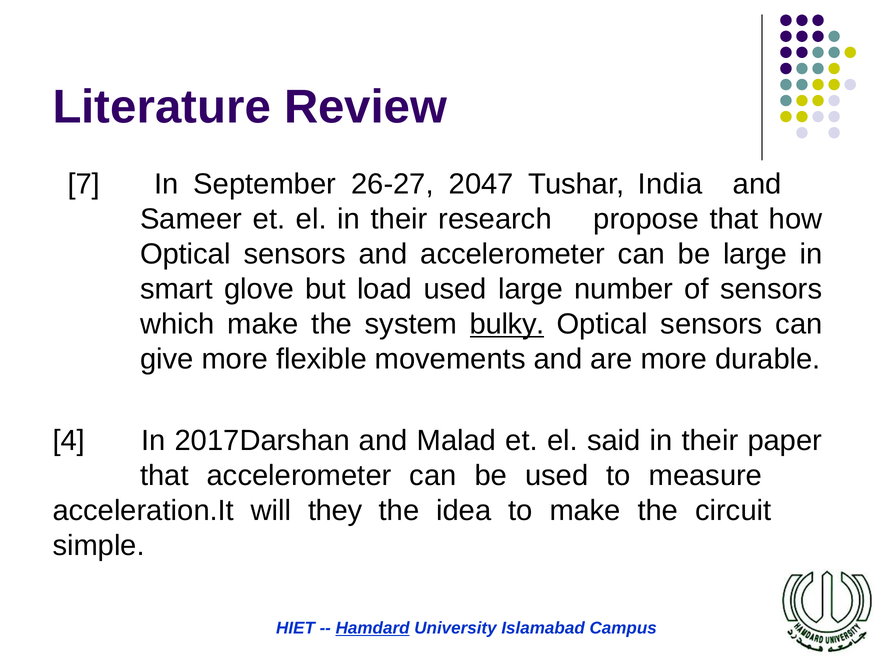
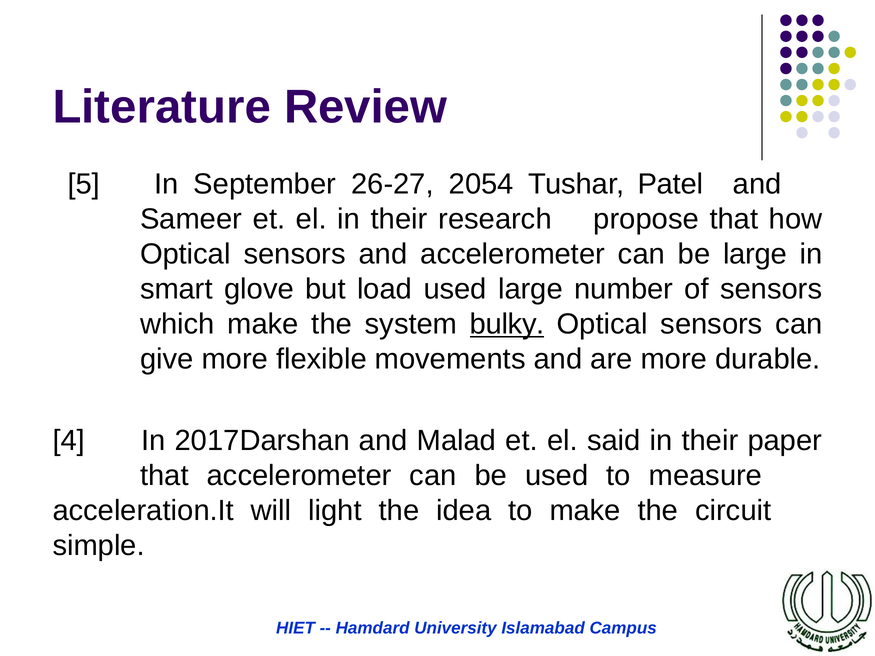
7: 7 -> 5
2047: 2047 -> 2054
India: India -> Patel
they: they -> light
Hamdard underline: present -> none
